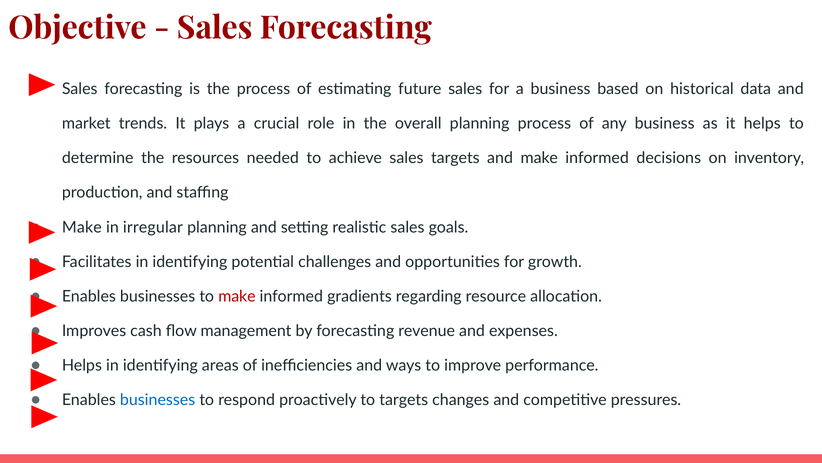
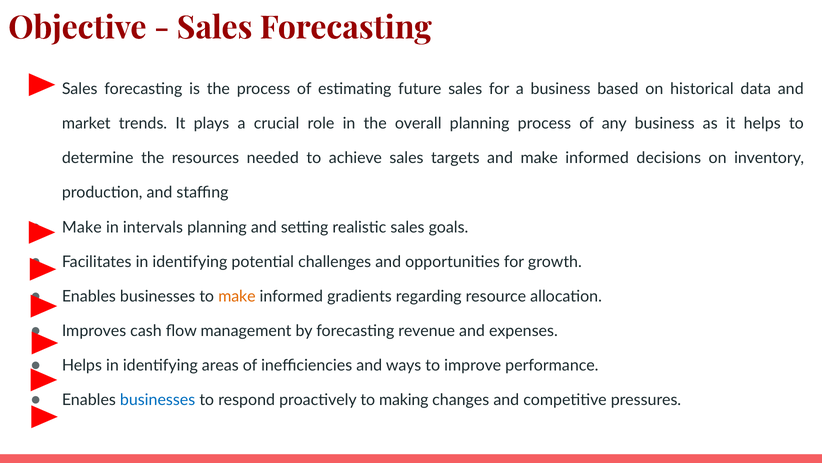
irregular: irregular -> intervals
make at (237, 296) colour: red -> orange
to targets: targets -> making
